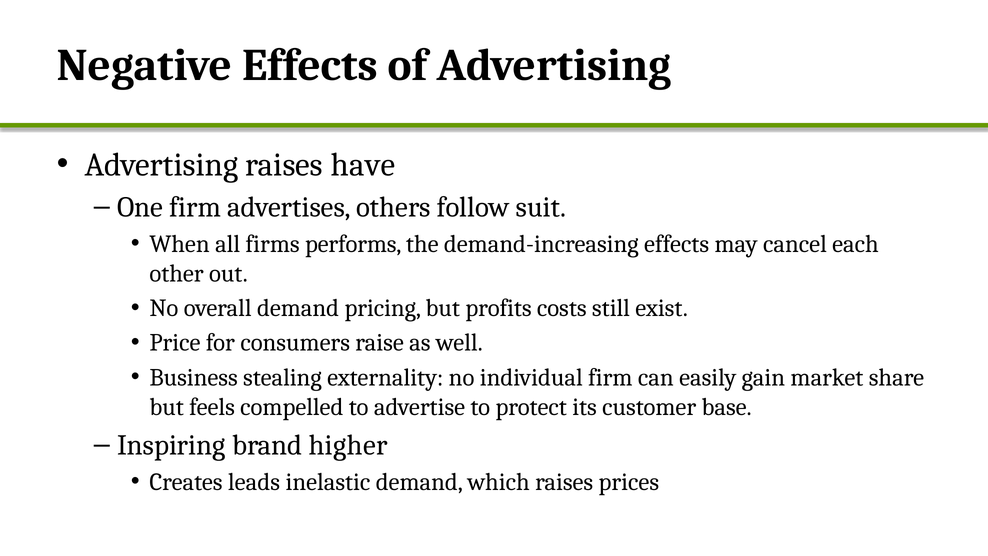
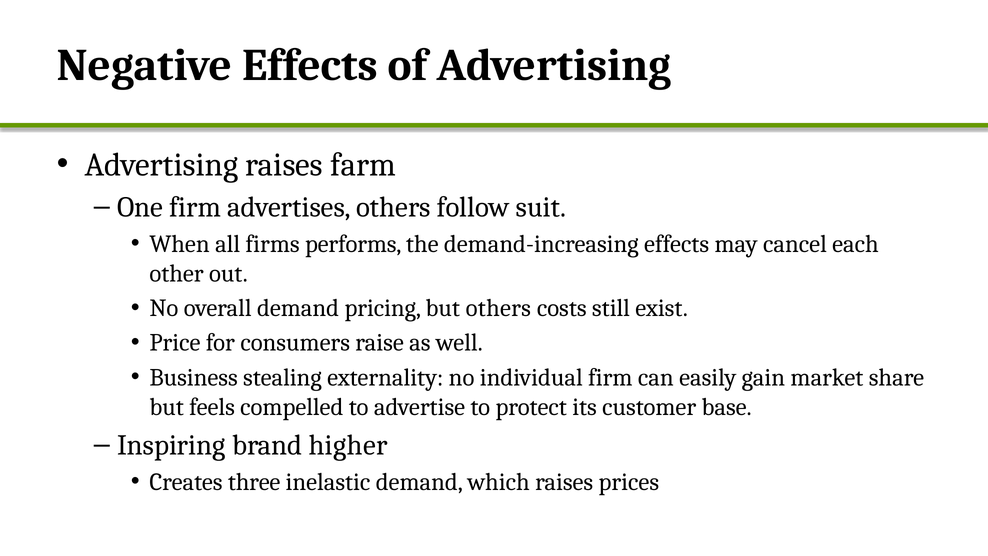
have: have -> farm
but profits: profits -> others
leads: leads -> three
